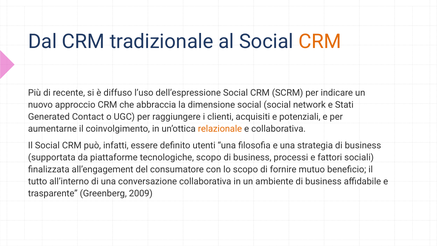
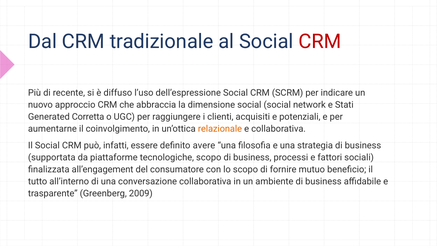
CRM at (320, 41) colour: orange -> red
Contact: Contact -> Corretta
utenti: utenti -> avere
